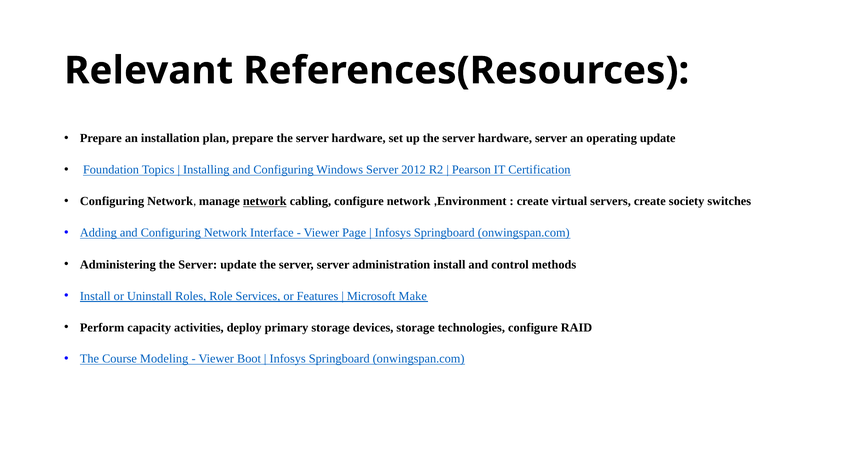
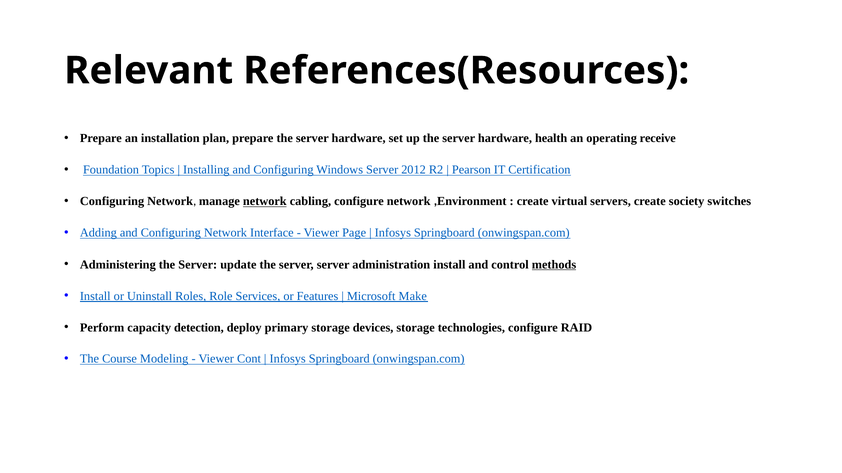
hardware server: server -> health
operating update: update -> receive
methods underline: none -> present
activities: activities -> detection
Boot: Boot -> Cont
